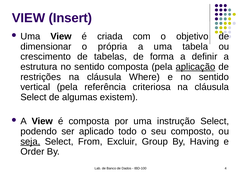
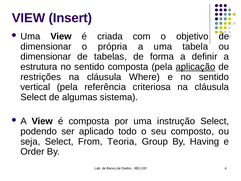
crescimento at (46, 57): crescimento -> dimensionar
existem: existem -> sistema
seja underline: present -> none
Excluir: Excluir -> Teoria
